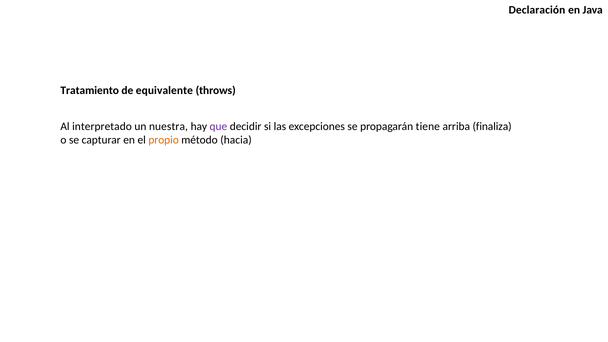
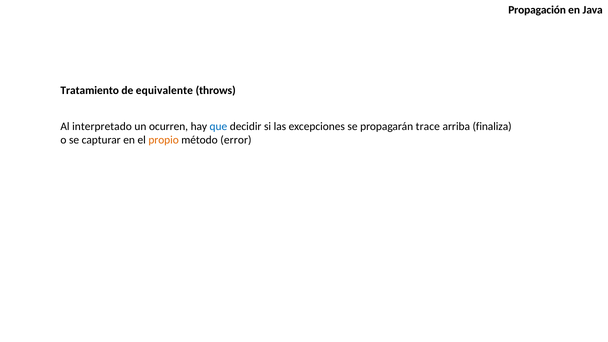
Declaración: Declaración -> Propagación
nuestra: nuestra -> ocurren
que colour: purple -> blue
tiene: tiene -> trace
hacia: hacia -> error
